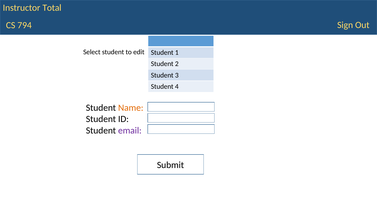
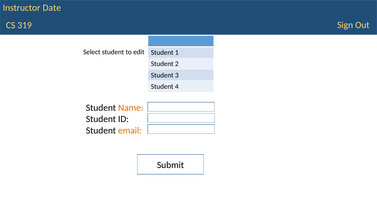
Total: Total -> Date
794: 794 -> 319
email colour: purple -> orange
